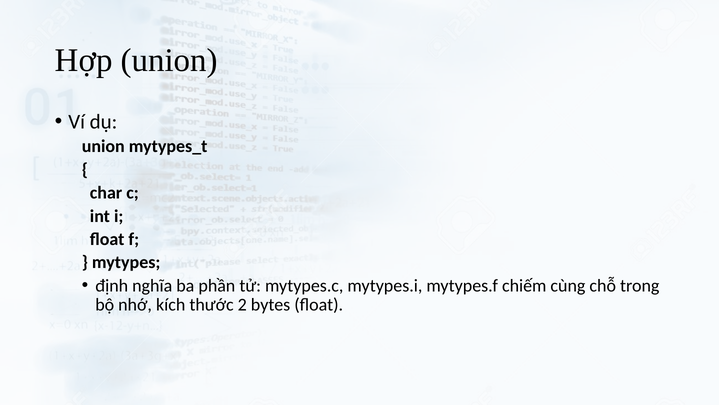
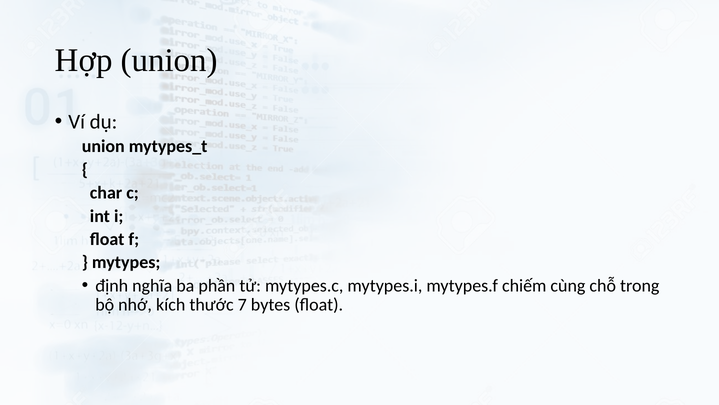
2: 2 -> 7
